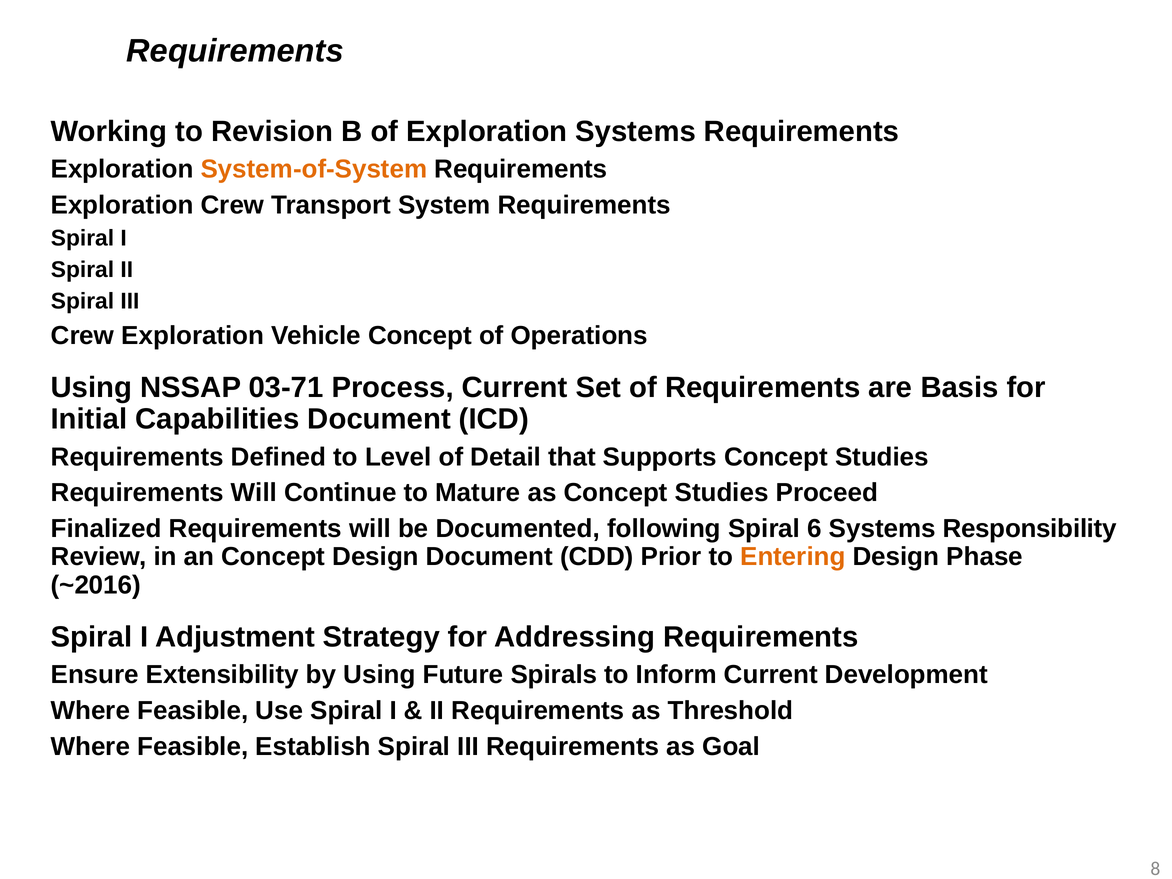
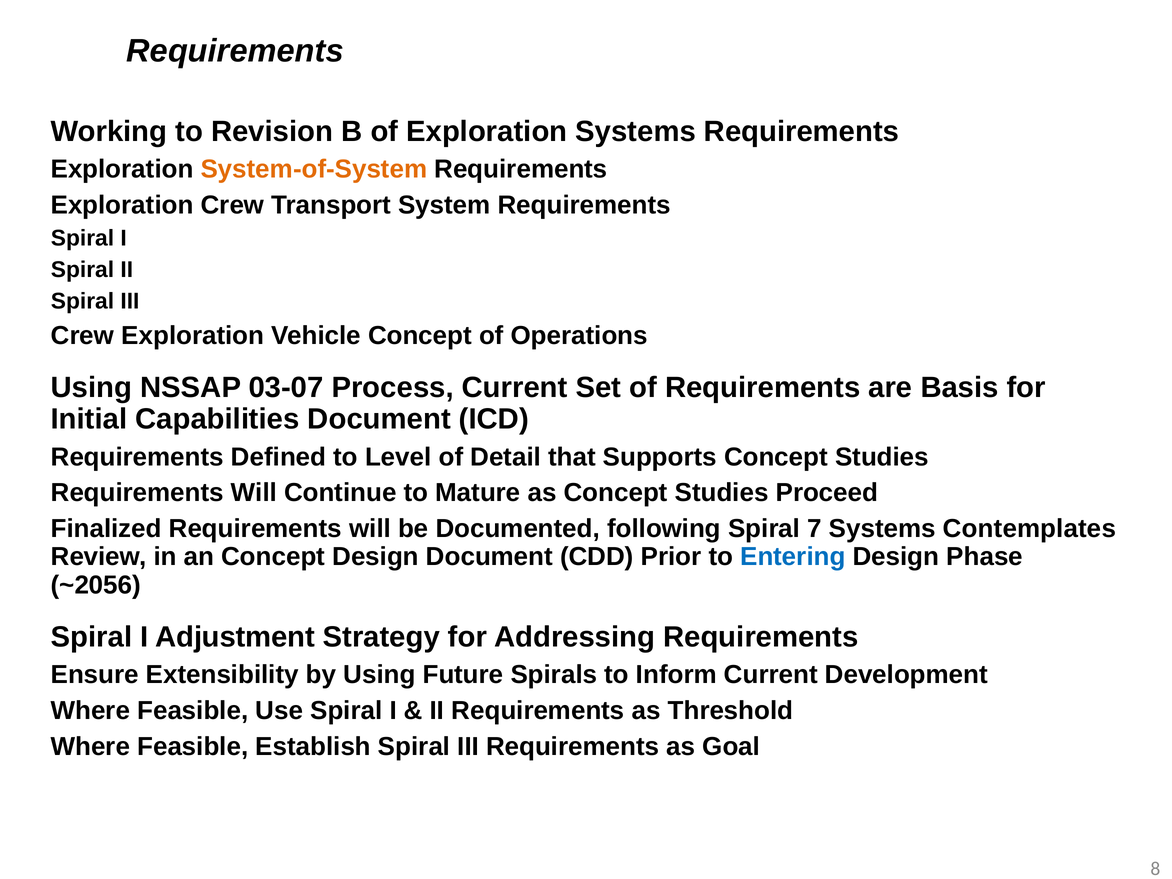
03-71: 03-71 -> 03-07
6: 6 -> 7
Responsibility: Responsibility -> Contemplates
Entering colour: orange -> blue
~2016: ~2016 -> ~2056
